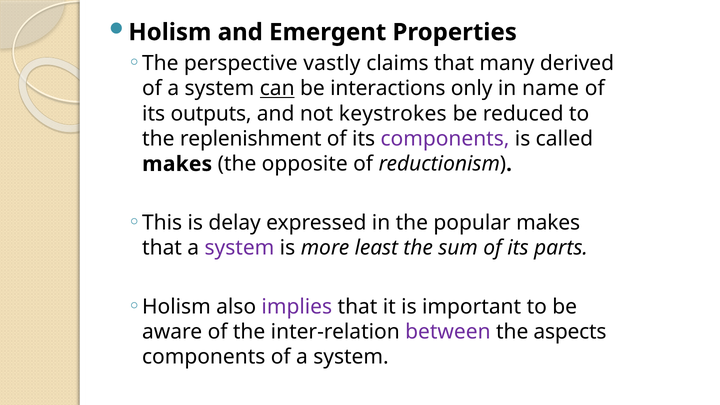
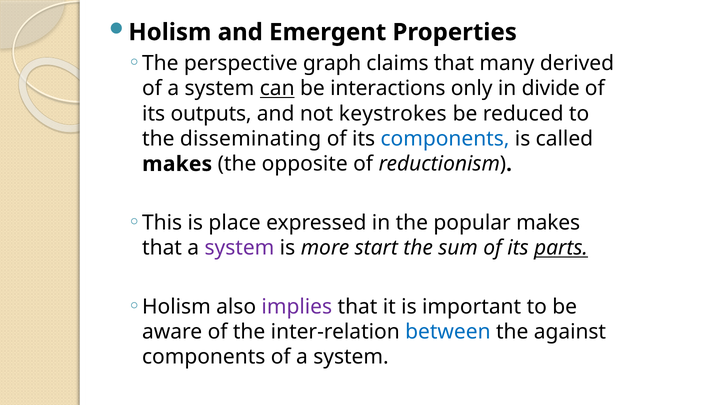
vastly: vastly -> graph
name: name -> divide
replenishment: replenishment -> disseminating
components at (445, 139) colour: purple -> blue
delay: delay -> place
least: least -> start
parts underline: none -> present
between colour: purple -> blue
aspects: aspects -> against
